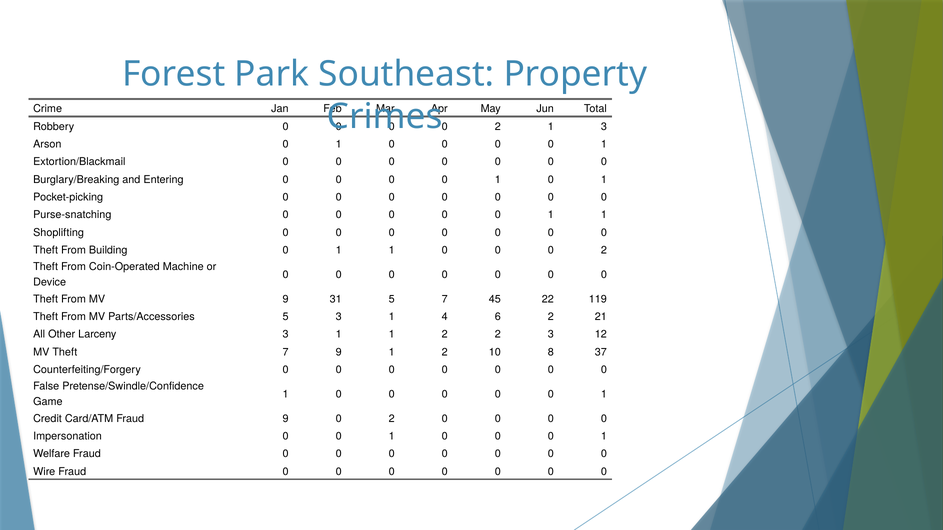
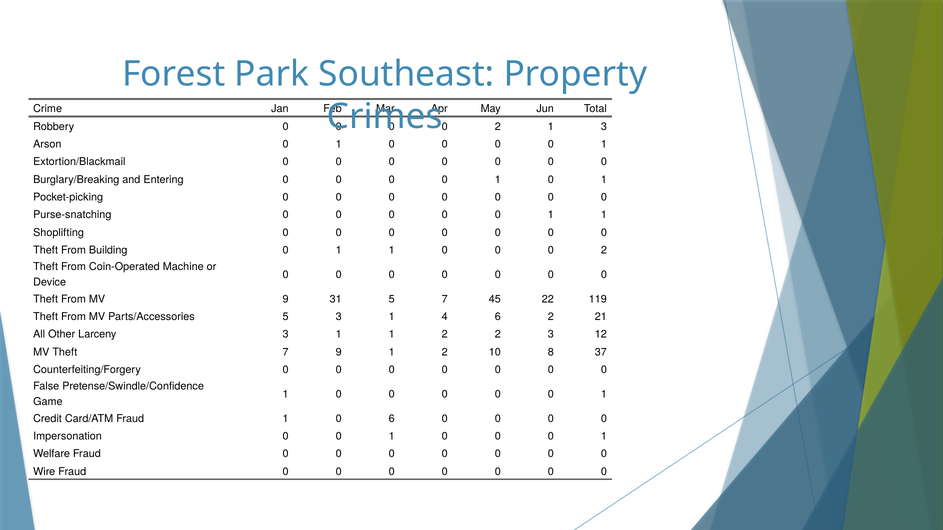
Fraud 9: 9 -> 1
2 at (392, 419): 2 -> 6
